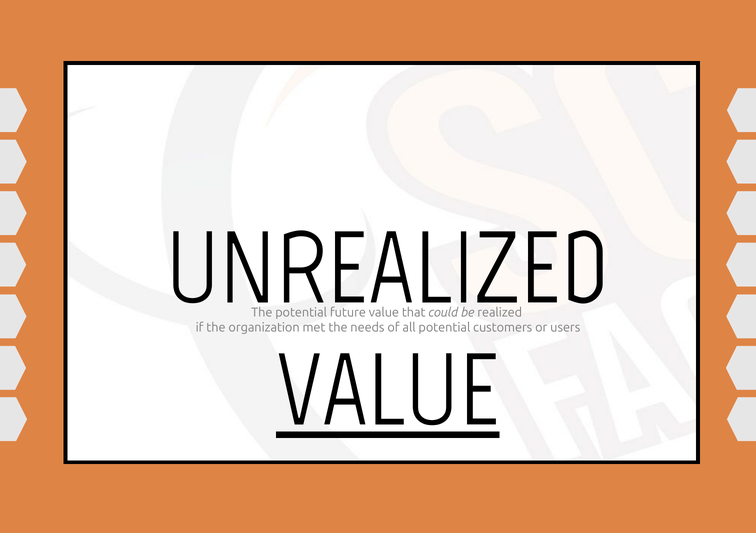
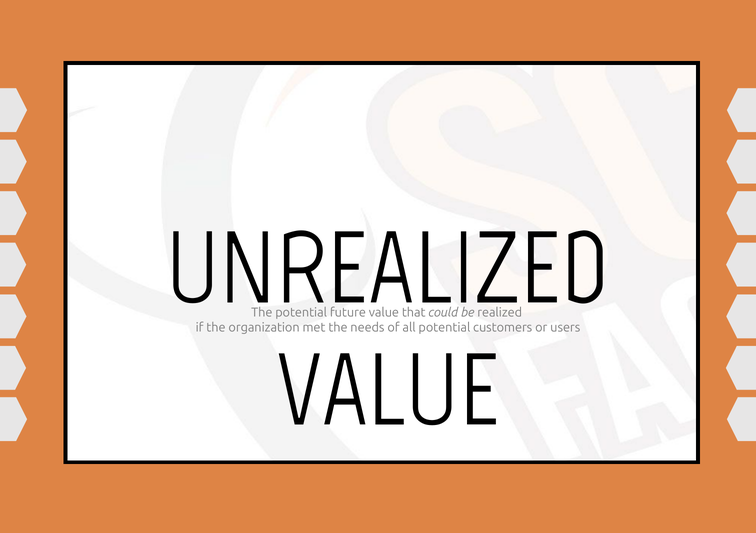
VALUE at (388, 391) underline: present -> none
